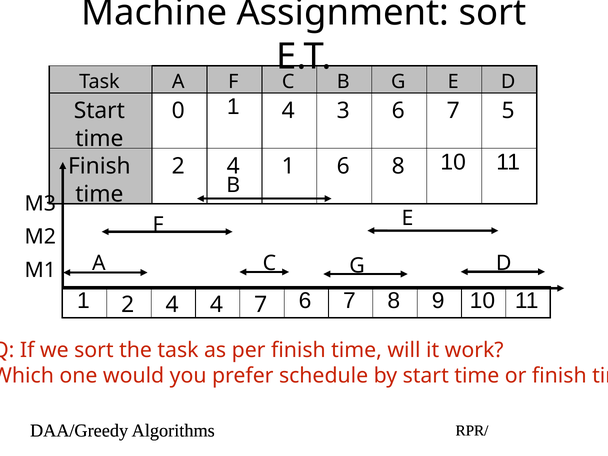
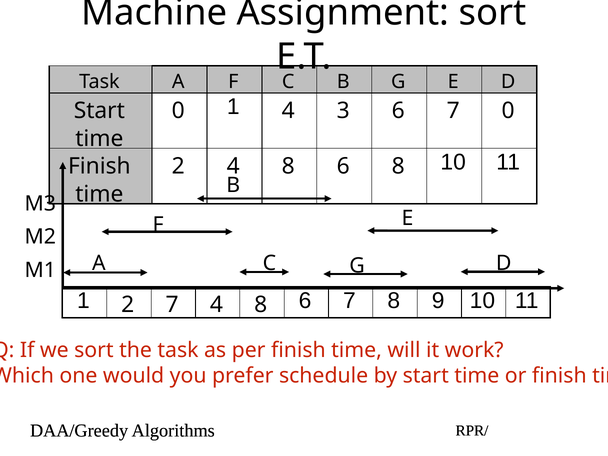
7 5: 5 -> 0
2 4 1: 1 -> 8
1 2 4: 4 -> 7
7 at (261, 305): 7 -> 8
